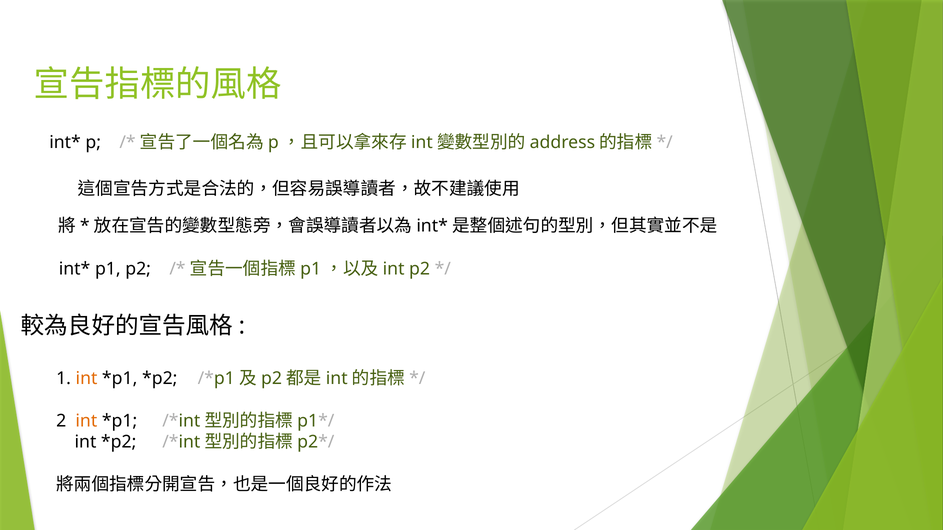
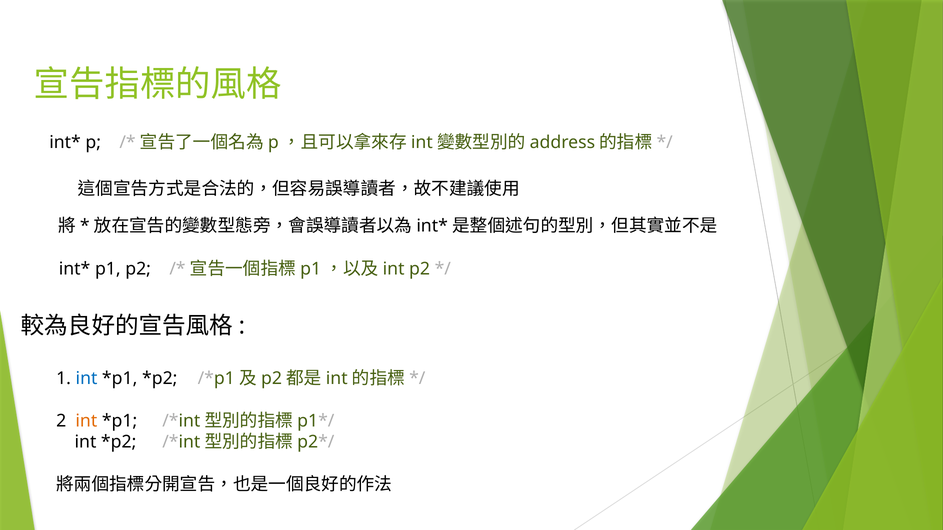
int at (87, 379) colour: orange -> blue
